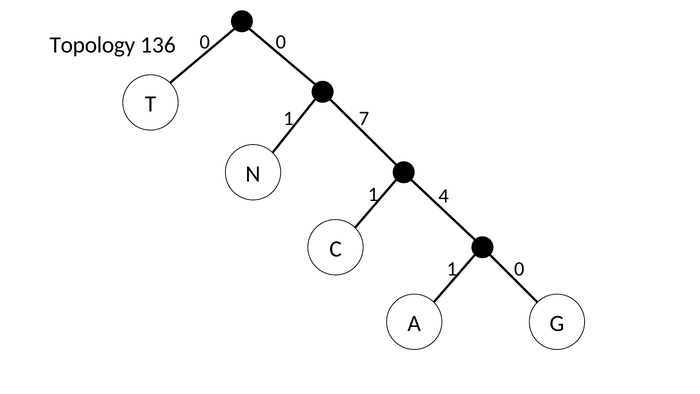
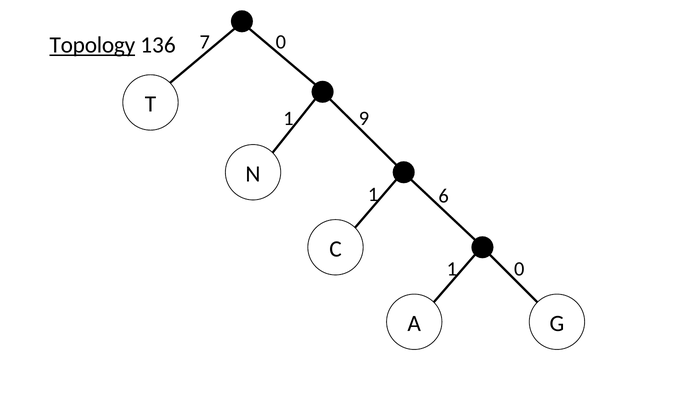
Topology underline: none -> present
0 at (205, 42): 0 -> 7
7: 7 -> 9
4: 4 -> 6
